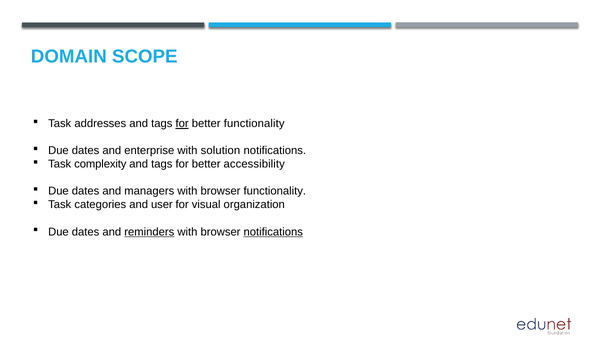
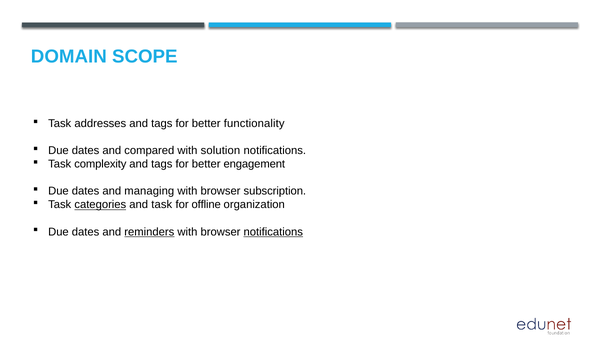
for at (182, 123) underline: present -> none
enterprise: enterprise -> compared
accessibility: accessibility -> engagement
managers: managers -> managing
browser functionality: functionality -> subscription
categories underline: none -> present
and user: user -> task
visual: visual -> offline
